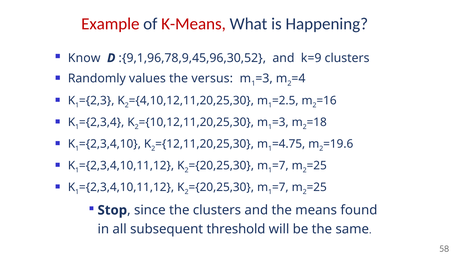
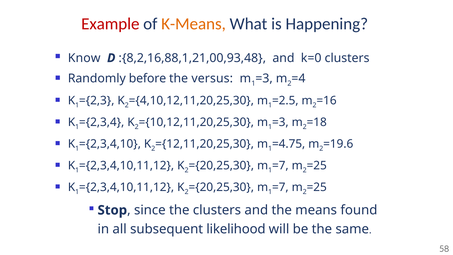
K-Means colour: red -> orange
:{9,1,96,78,9,45,96,30,52: :{9,1,96,78,9,45,96,30,52 -> :{8,2,16,88,1,21,00,93,48
k=9: k=9 -> k=0
values: values -> before
threshold: threshold -> likelihood
